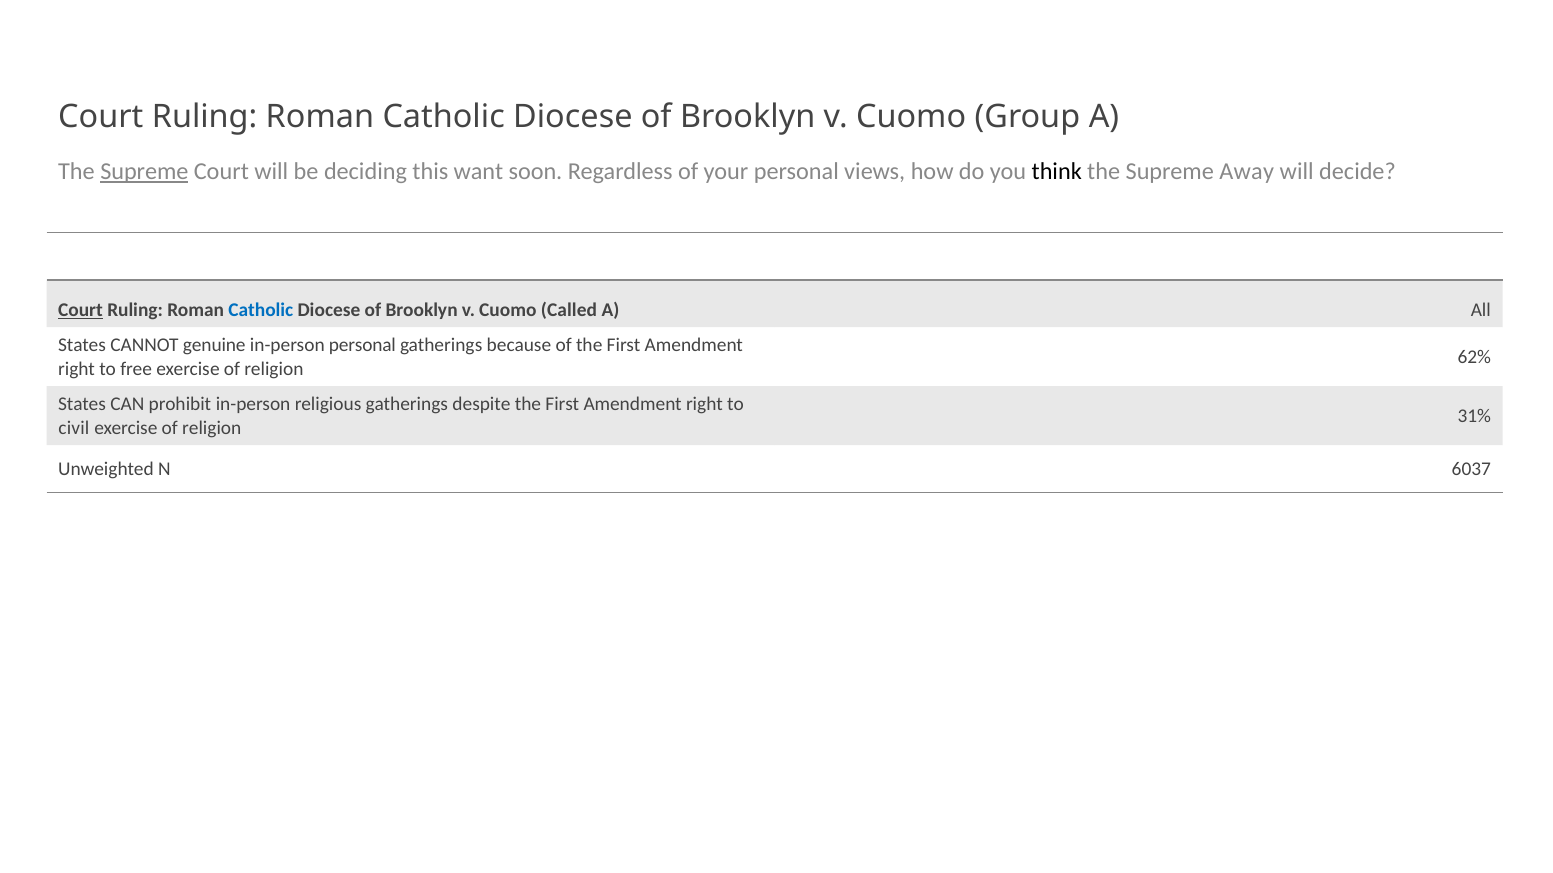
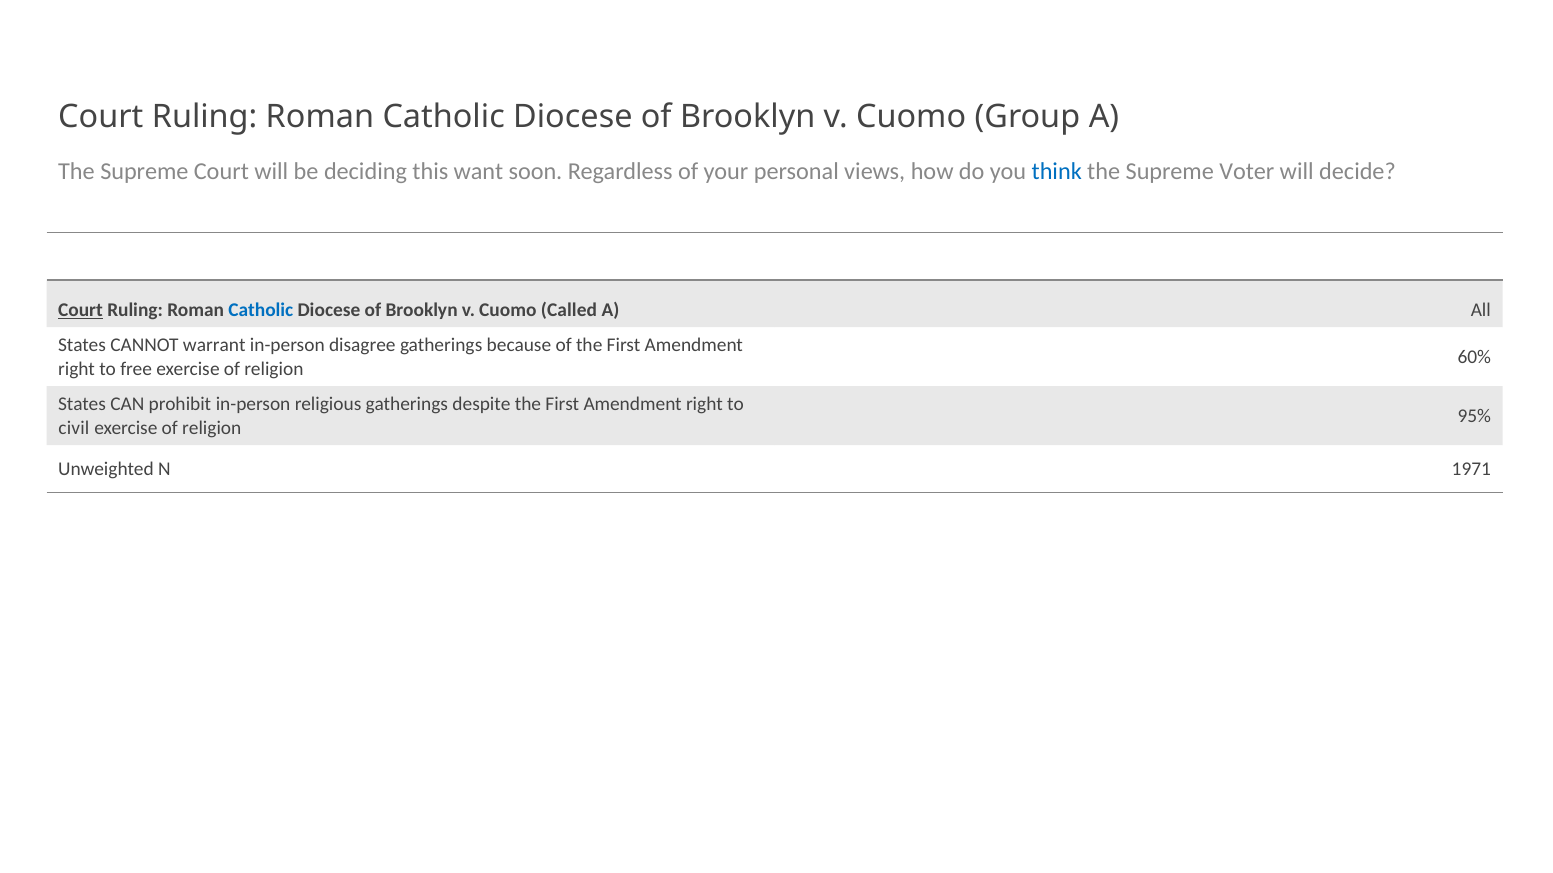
Supreme at (144, 172) underline: present -> none
think colour: black -> blue
Away: Away -> Voter
genuine: genuine -> warrant
in-person personal: personal -> disagree
62%: 62% -> 60%
31%: 31% -> 95%
6037: 6037 -> 1971
